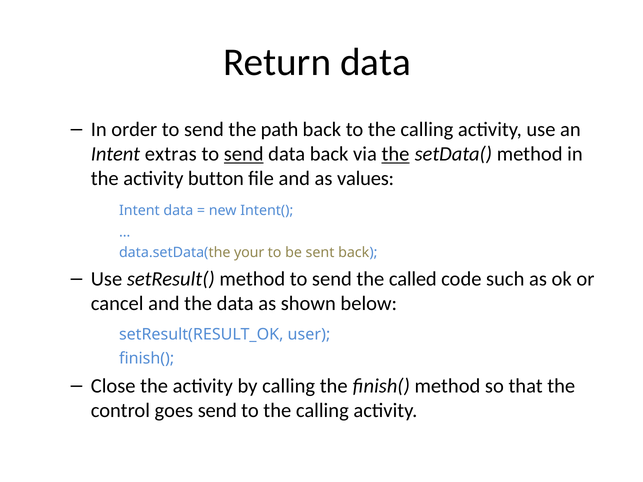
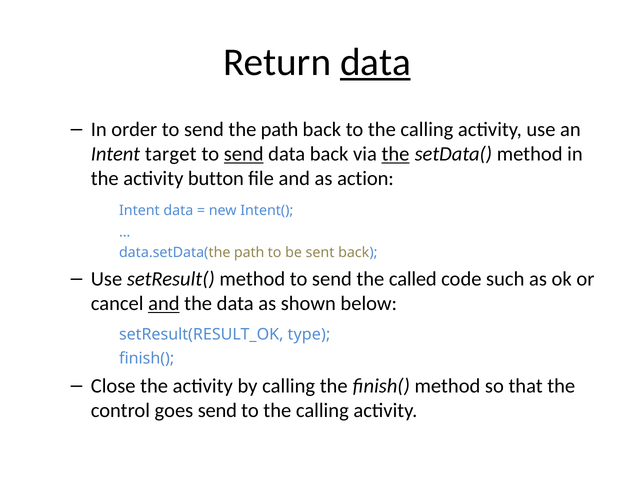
data at (375, 62) underline: none -> present
extras: extras -> target
values: values -> action
data.setData(the your: your -> path
and at (164, 304) underline: none -> present
user: user -> type
